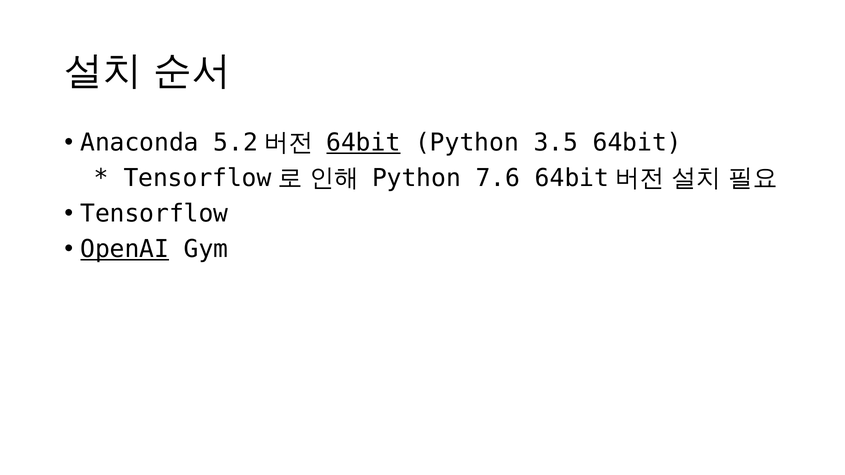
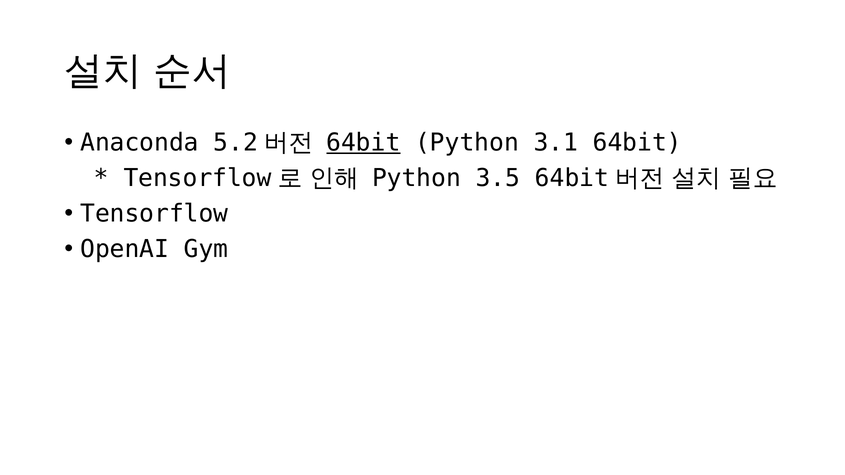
3.5: 3.5 -> 3.1
7.6: 7.6 -> 3.5
OpenAI underline: present -> none
